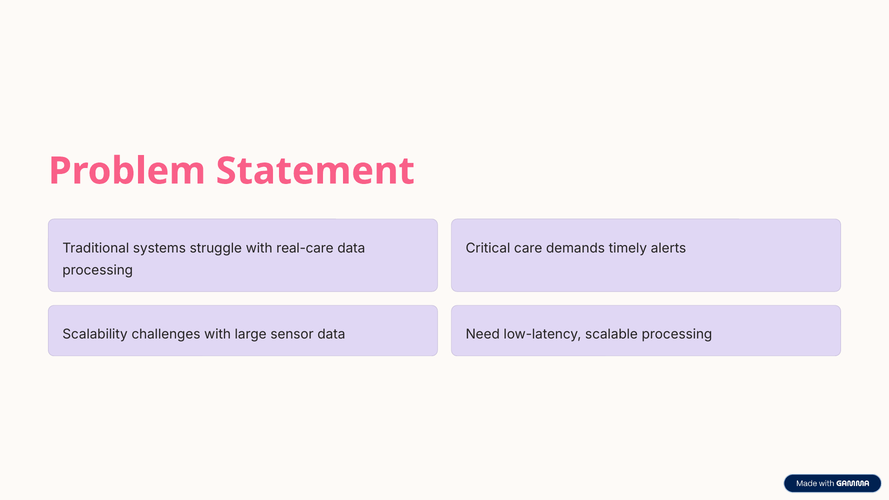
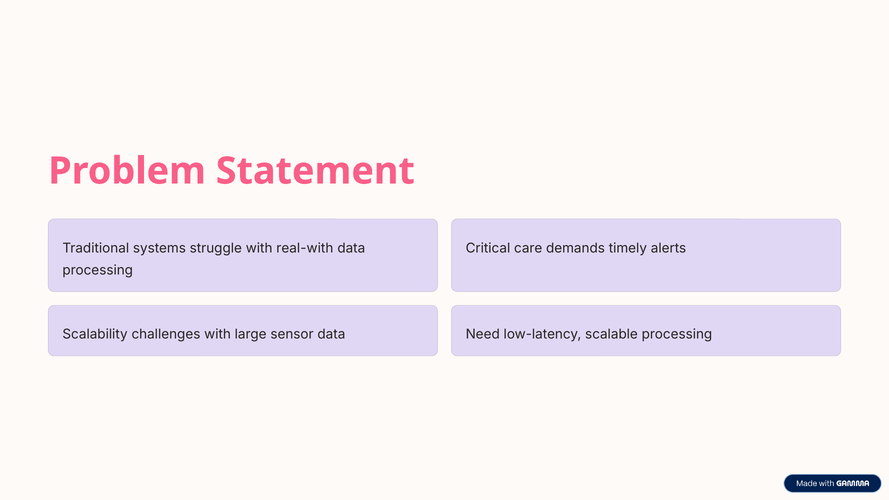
real-care: real-care -> real-with
